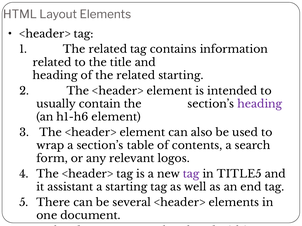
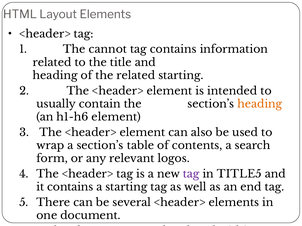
related at (108, 50): related -> cannot
heading at (260, 104) colour: purple -> orange
it assistant: assistant -> contains
